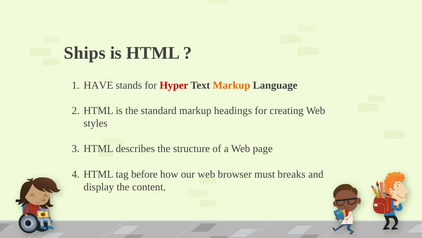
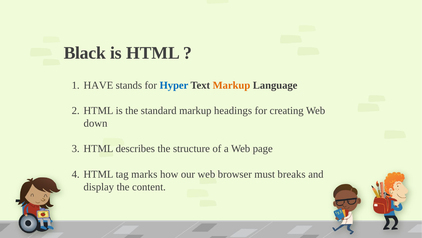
Ships: Ships -> Black
Hyper colour: red -> blue
styles: styles -> down
before: before -> marks
